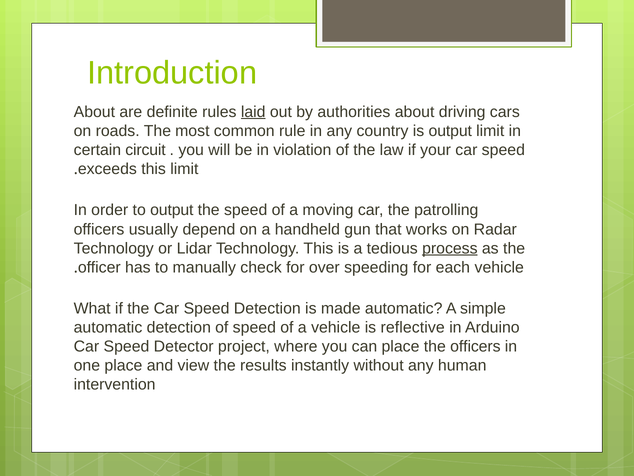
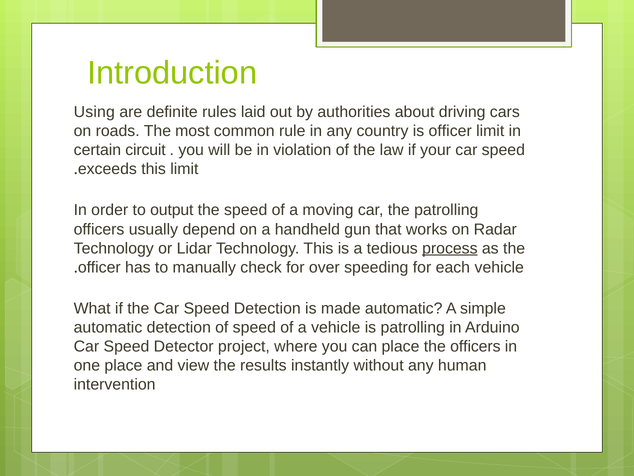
About at (94, 112): About -> Using
laid underline: present -> none
is output: output -> officer
is reflective: reflective -> patrolling
